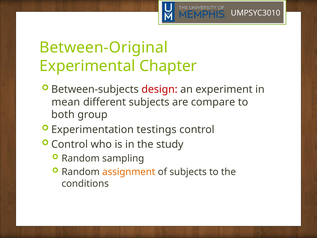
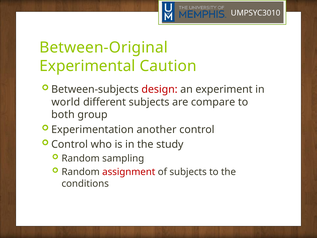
Chapter: Chapter -> Caution
mean: mean -> world
testings: testings -> another
assignment colour: orange -> red
